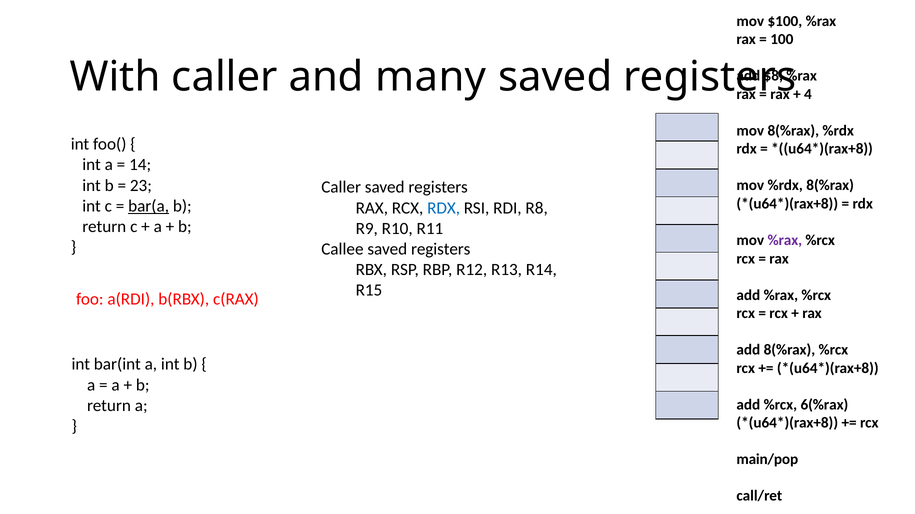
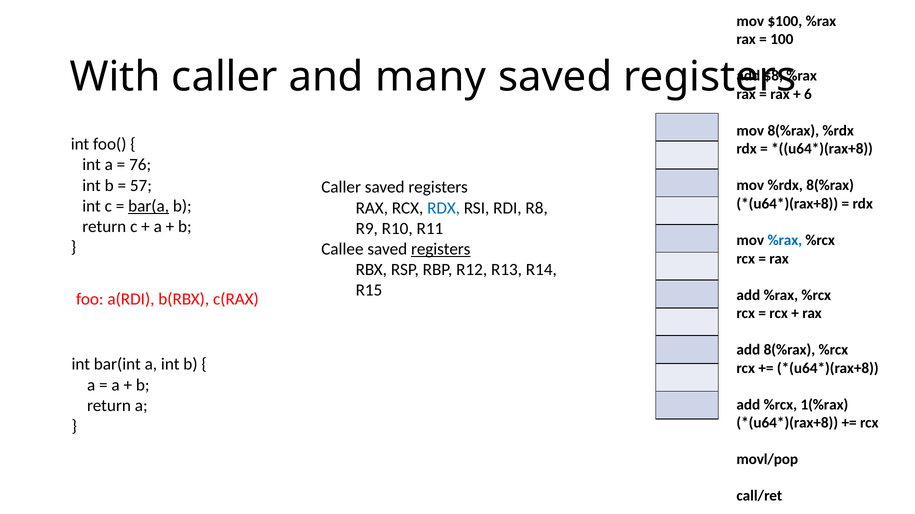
4: 4 -> 6
14: 14 -> 76
23: 23 -> 57
%rax at (785, 241) colour: purple -> blue
registers at (441, 249) underline: none -> present
6(%rax: 6(%rax -> 1(%rax
main/pop: main/pop -> movl/pop
